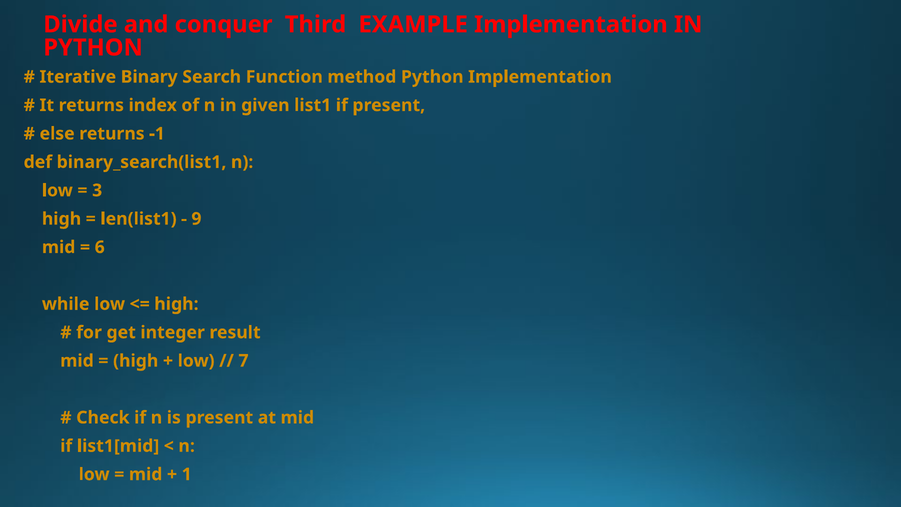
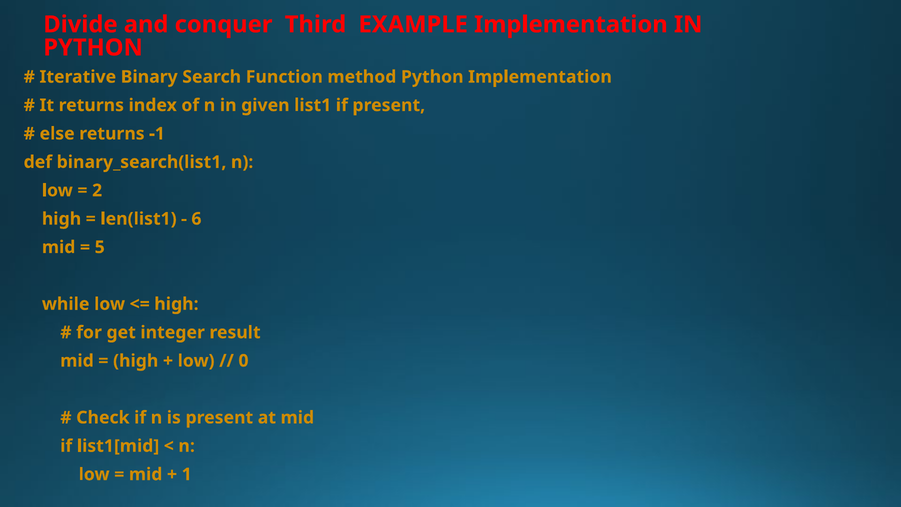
3: 3 -> 2
9: 9 -> 6
6: 6 -> 5
7: 7 -> 0
